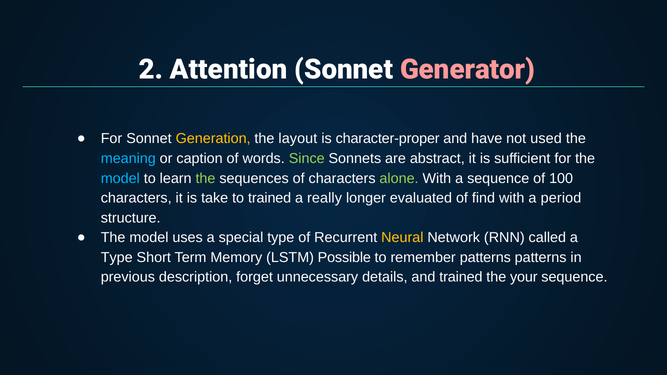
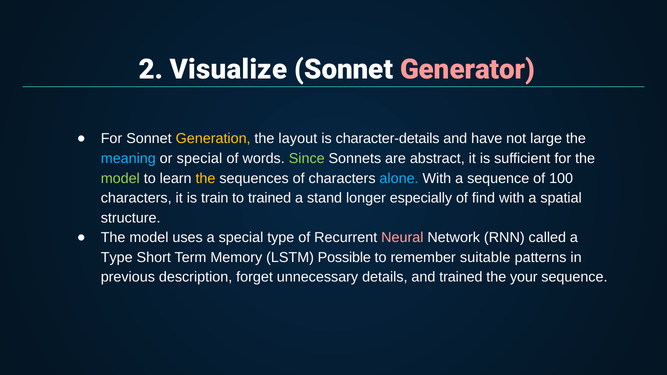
Attention: Attention -> Visualize
character-proper: character-proper -> character-details
used: used -> large
or caption: caption -> special
model at (120, 178) colour: light blue -> light green
the at (205, 178) colour: light green -> yellow
alone colour: light green -> light blue
take: take -> train
really: really -> stand
evaluated: evaluated -> especially
period: period -> spatial
Neural colour: yellow -> pink
remember patterns: patterns -> suitable
